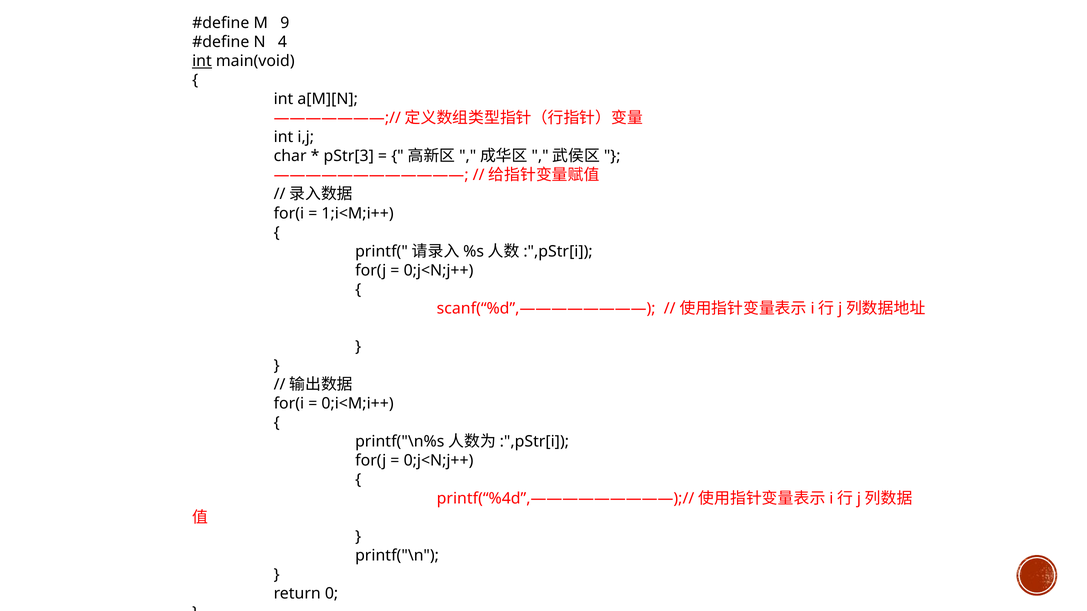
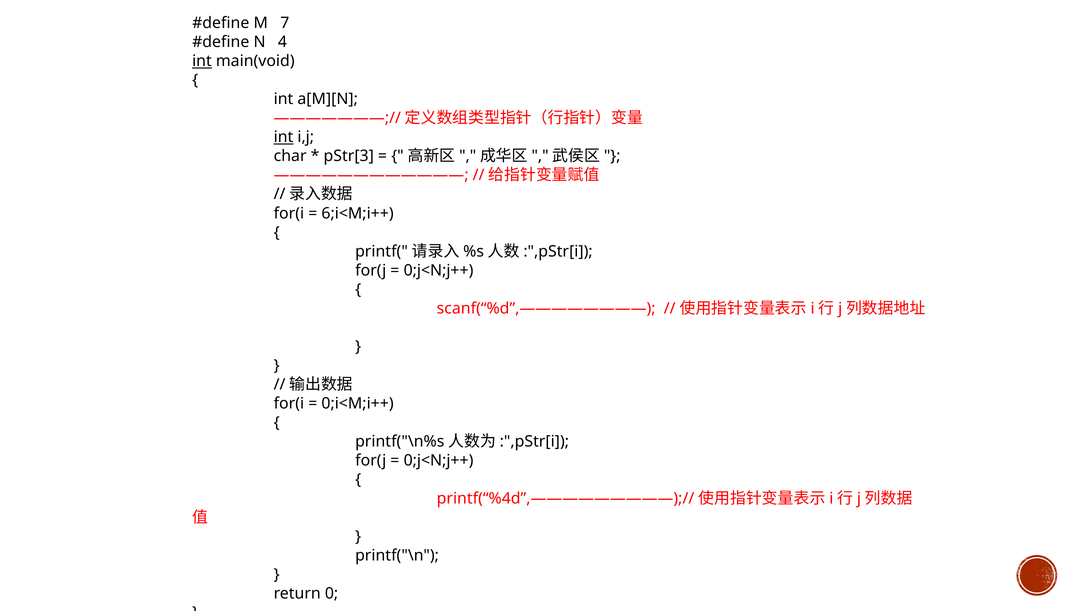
9: 9 -> 7
int at (283, 137) underline: none -> present
1;i<M;i++: 1;i<M;i++ -> 6;i<M;i++
